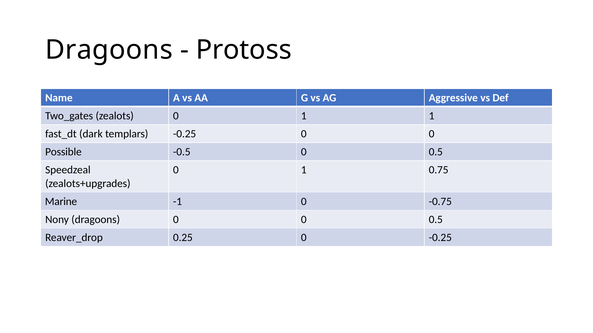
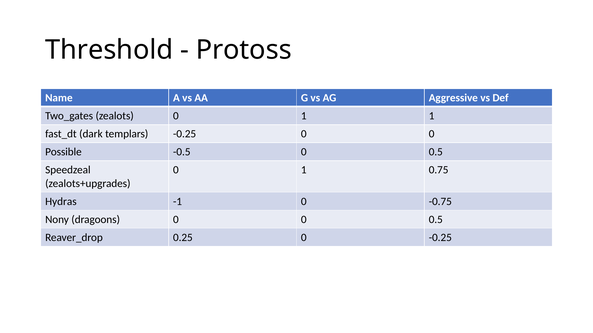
Dragoons at (109, 50): Dragoons -> Threshold
Marine: Marine -> Hydras
